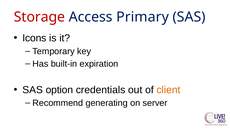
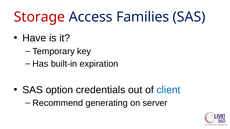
Primary: Primary -> Families
Icons: Icons -> Have
client colour: orange -> blue
